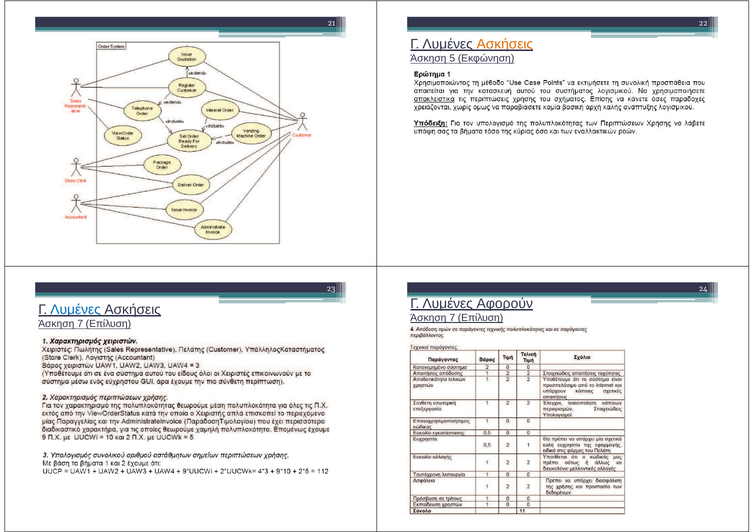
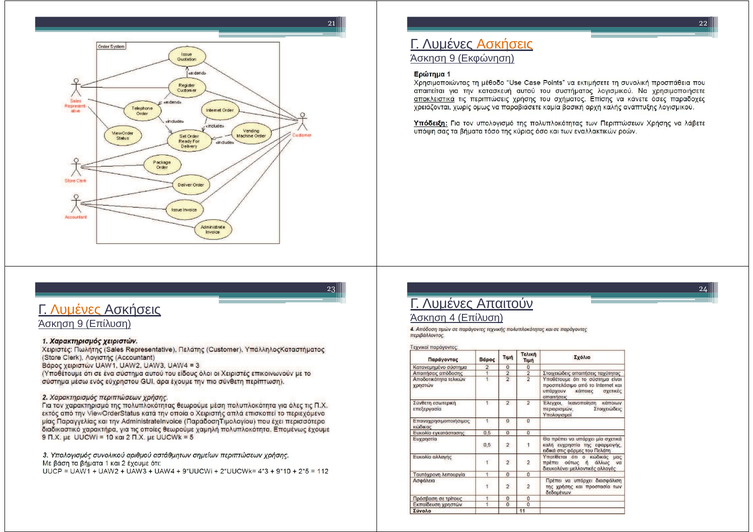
5 at (452, 58): 5 -> 9
Αφορούν: Αφορούν -> Απαιτούν
Λυμένες at (76, 310) colour: blue -> orange
7 at (452, 318): 7 -> 4
7 at (80, 324): 7 -> 9
